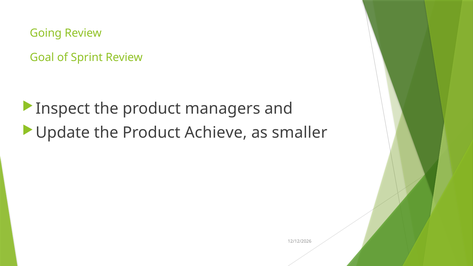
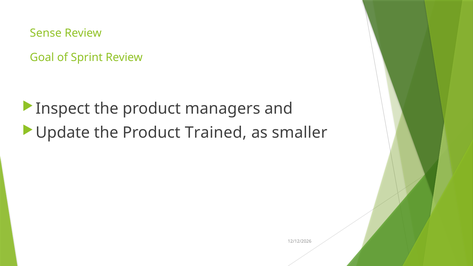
Going: Going -> Sense
Achieve: Achieve -> Trained
